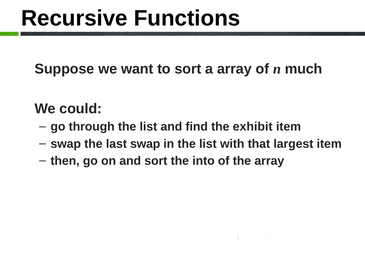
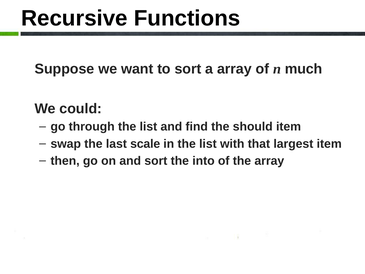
exhibit: exhibit -> should
last swap: swap -> scale
